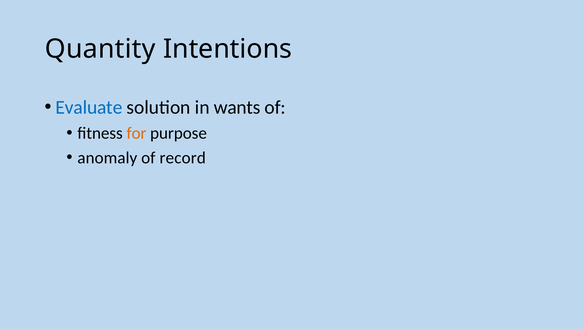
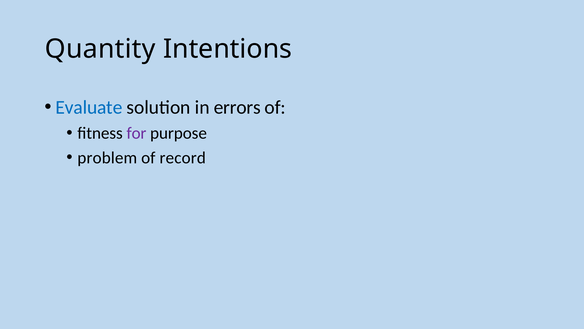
wants: wants -> errors
for colour: orange -> purple
anomaly: anomaly -> problem
